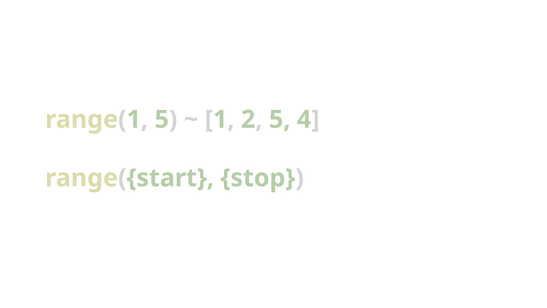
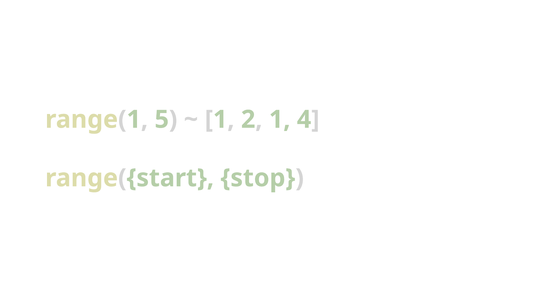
2 5: 5 -> 1
